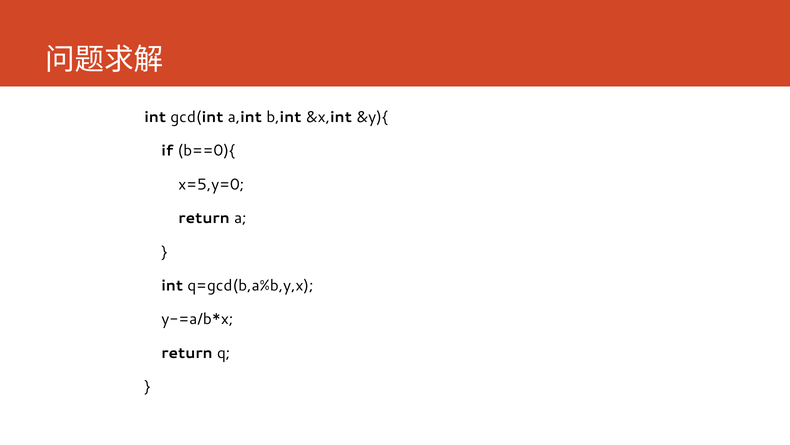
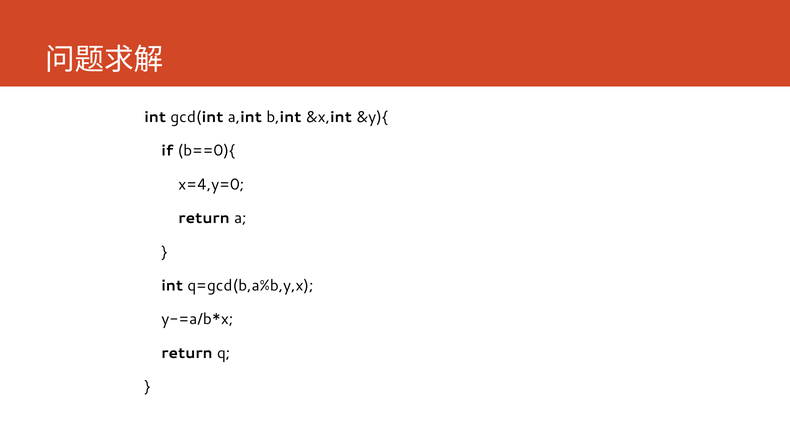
x=5,y=0: x=5,y=0 -> x=4,y=0
